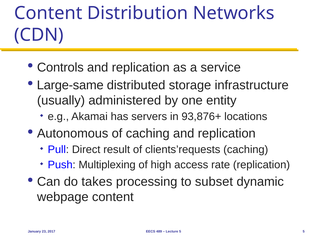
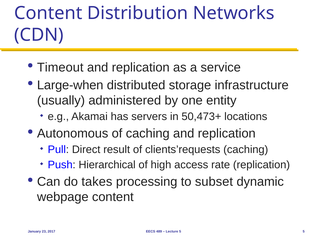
Controls: Controls -> Timeout
Large-same: Large-same -> Large-when
93,876+: 93,876+ -> 50,473+
Multiplexing: Multiplexing -> Hierarchical
